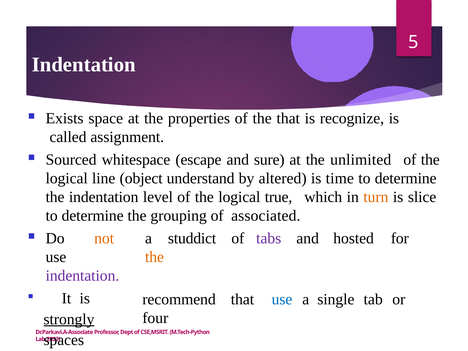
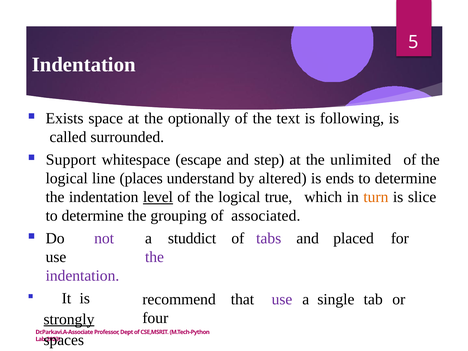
properties: properties -> optionally
the that: that -> text
recognize: recognize -> following
assignment: assignment -> surrounded
Sourced: Sourced -> Support
sure: sure -> step
object: object -> places
time: time -> ends
level underline: none -> present
hosted: hosted -> placed
not colour: orange -> purple
the at (155, 257) colour: orange -> purple
use at (282, 299) colour: blue -> purple
